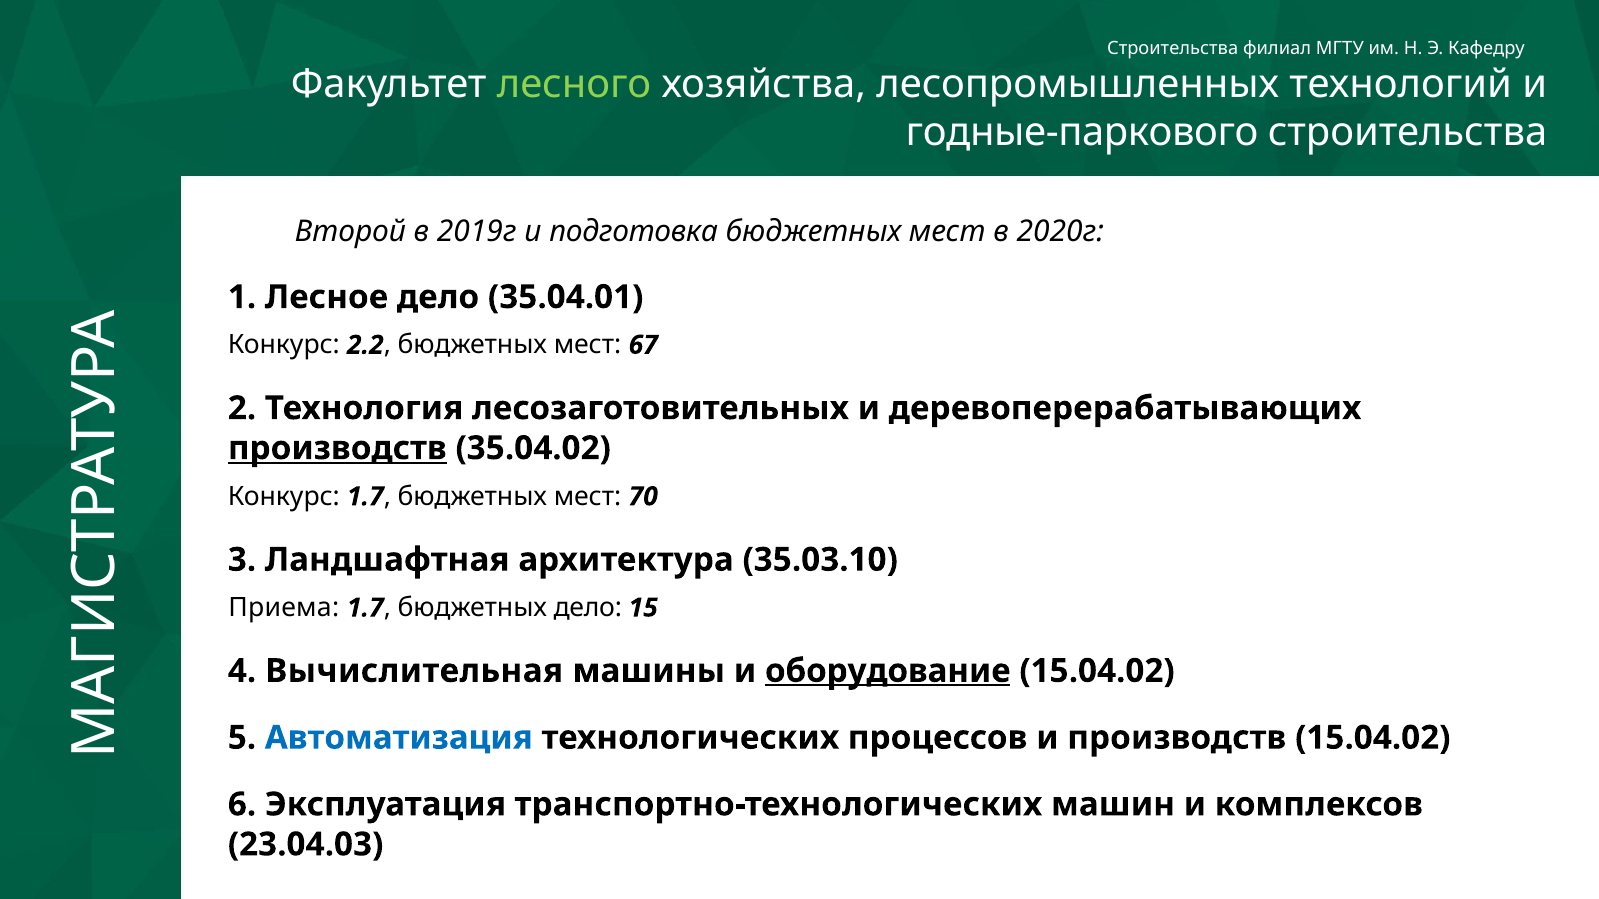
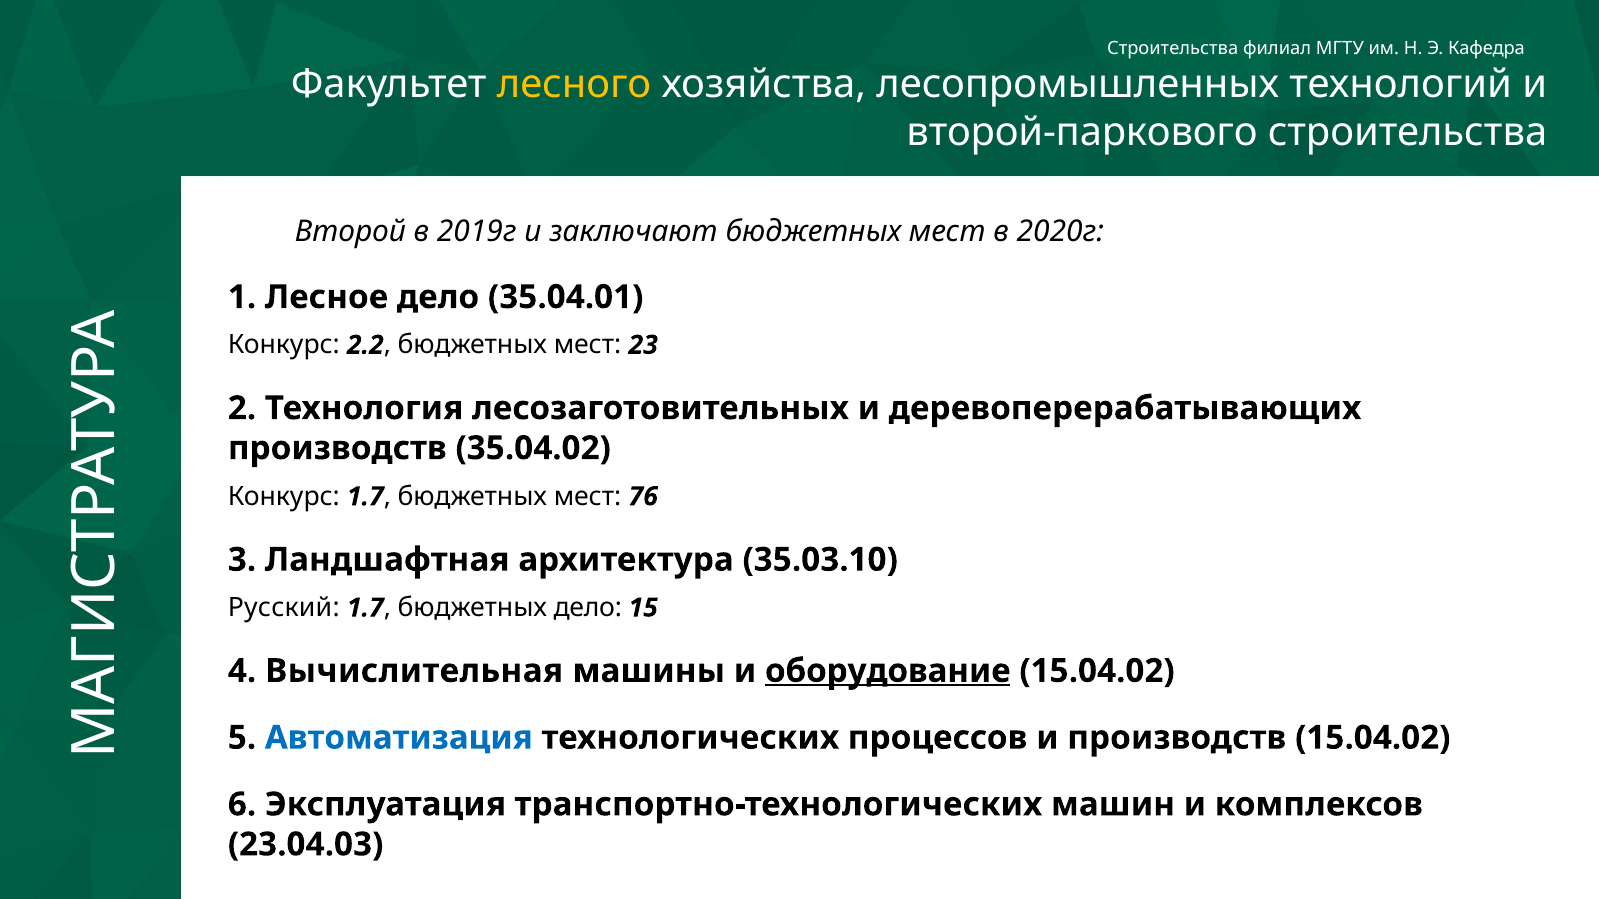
Кафедру: Кафедру -> Кафедра
лесного colour: light green -> yellow
годные-паркового: годные-паркового -> второй-паркового
подготовка: подготовка -> заключают
67: 67 -> 23
производств at (337, 448) underline: present -> none
70: 70 -> 76
Приема: Приема -> Русский
